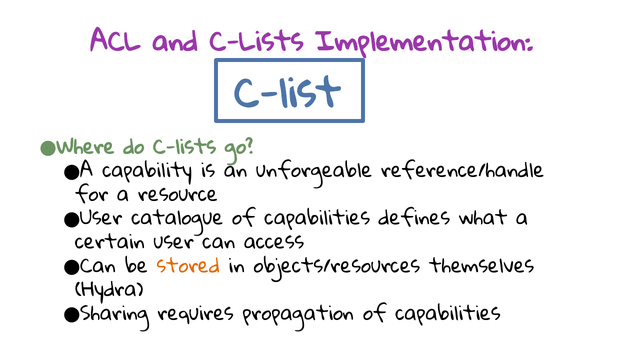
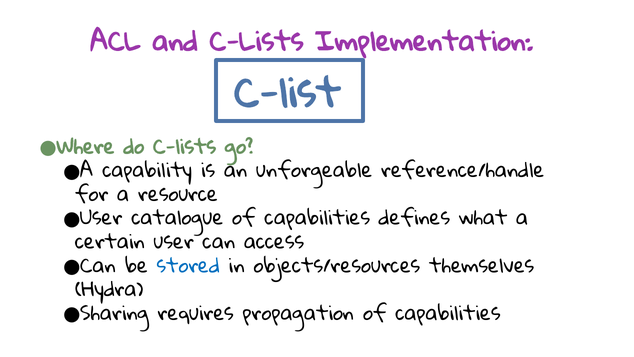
stored colour: orange -> blue
